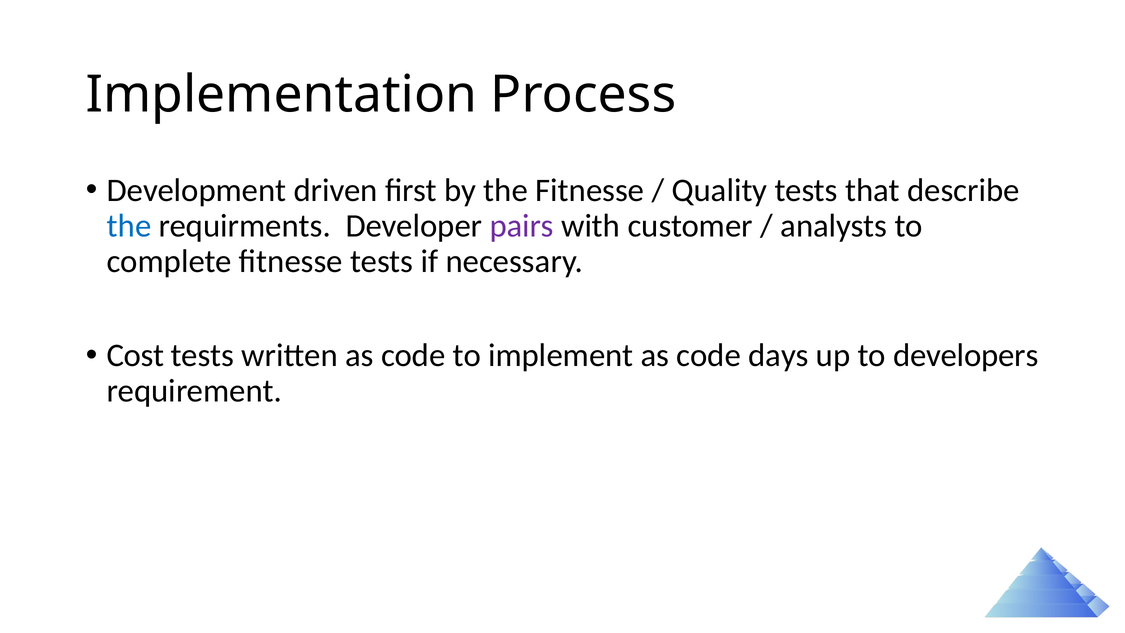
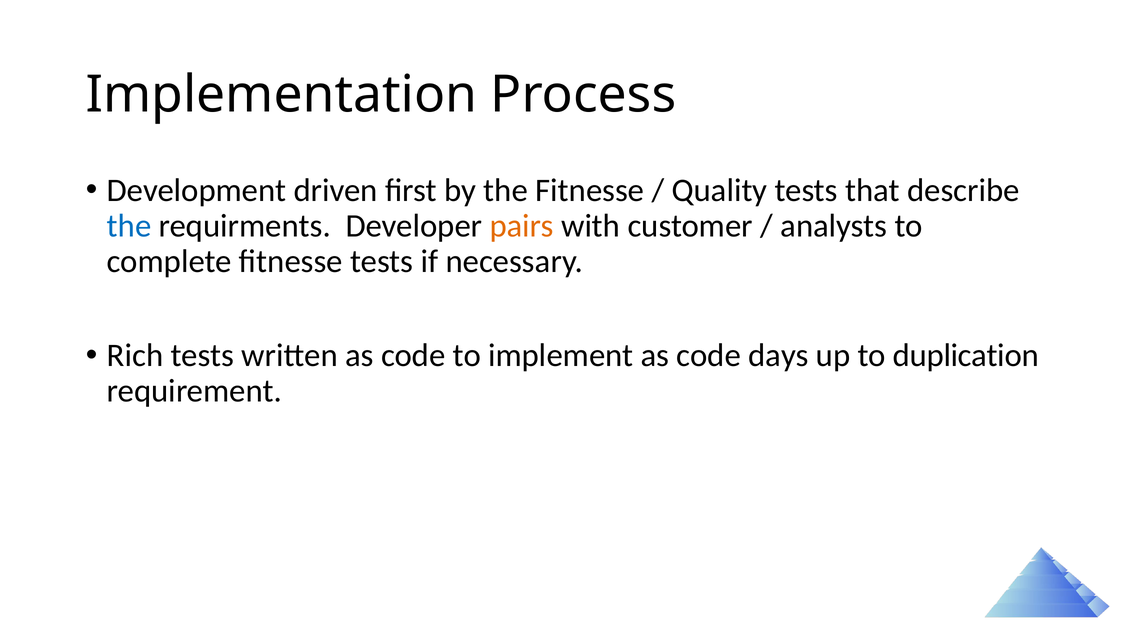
pairs colour: purple -> orange
Cost: Cost -> Rich
developers: developers -> duplication
